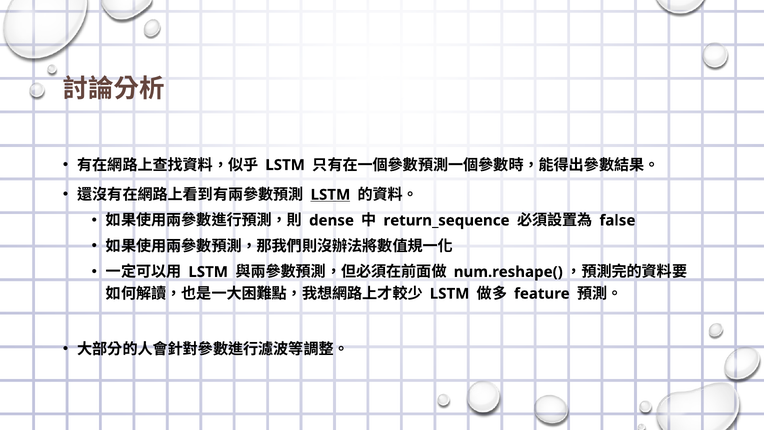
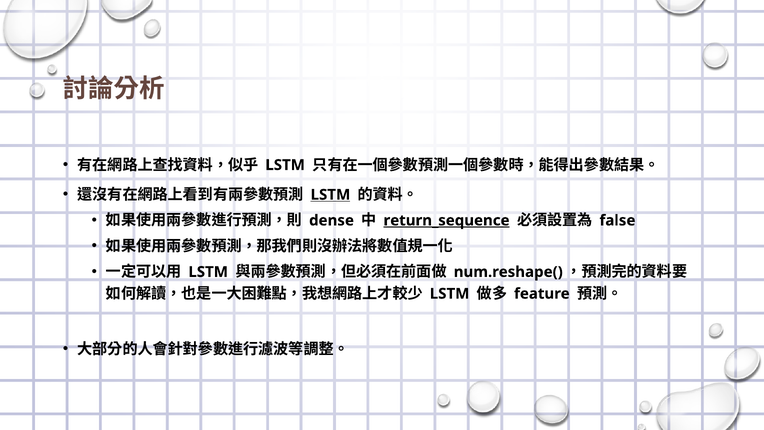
return_sequence underline: none -> present
